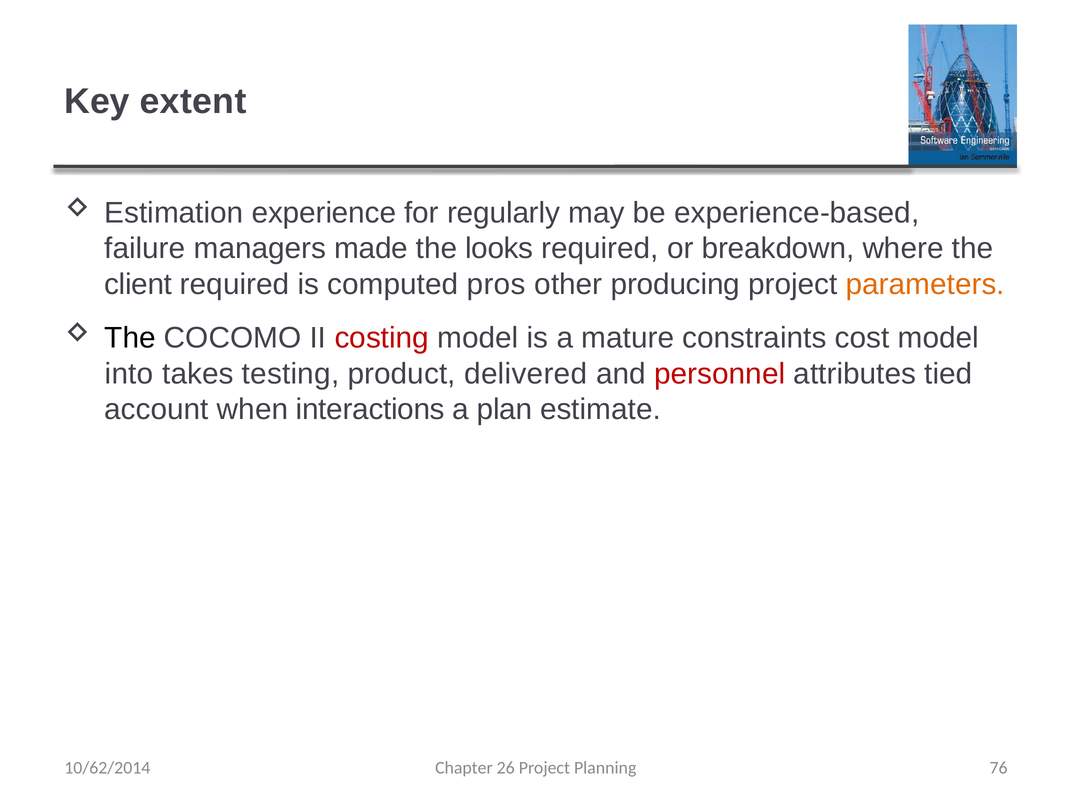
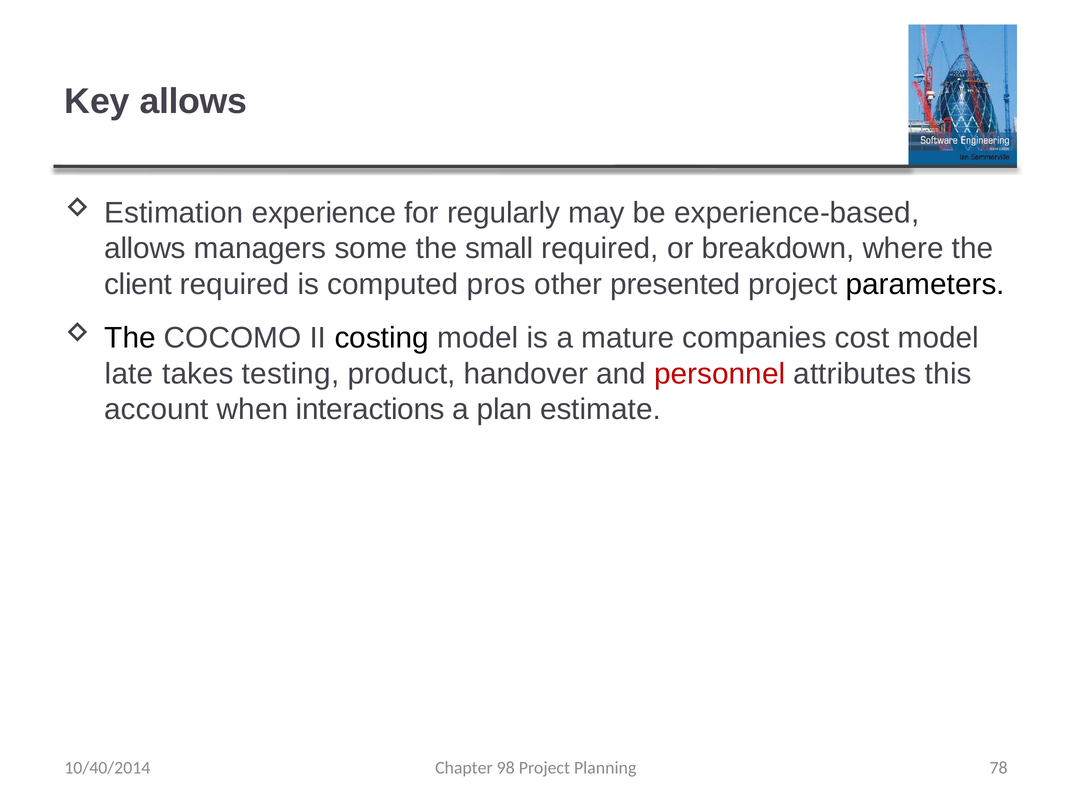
Key extent: extent -> allows
failure at (145, 249): failure -> allows
made: made -> some
looks: looks -> small
producing: producing -> presented
parameters colour: orange -> black
costing colour: red -> black
constraints: constraints -> companies
into: into -> late
delivered: delivered -> handover
tied: tied -> this
26: 26 -> 98
76: 76 -> 78
10/62/2014: 10/62/2014 -> 10/40/2014
